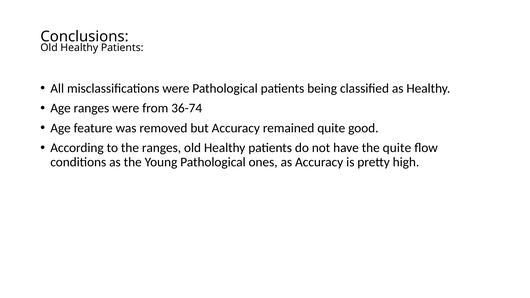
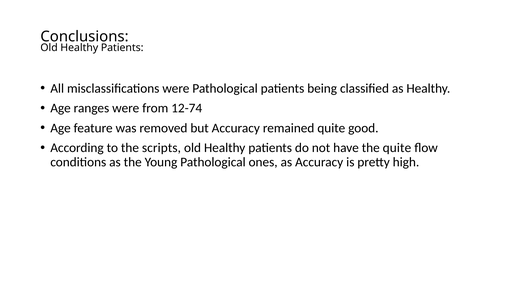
36-74: 36-74 -> 12-74
the ranges: ranges -> scripts
